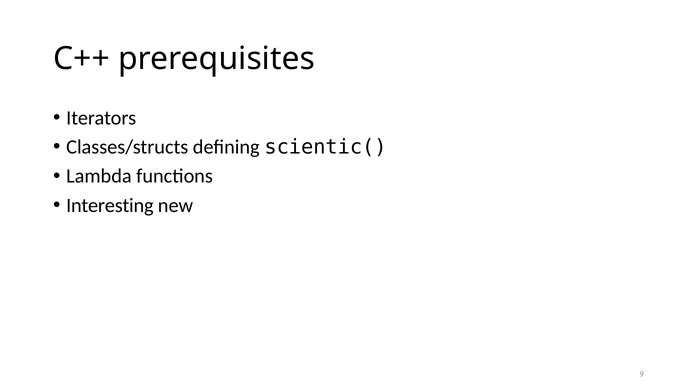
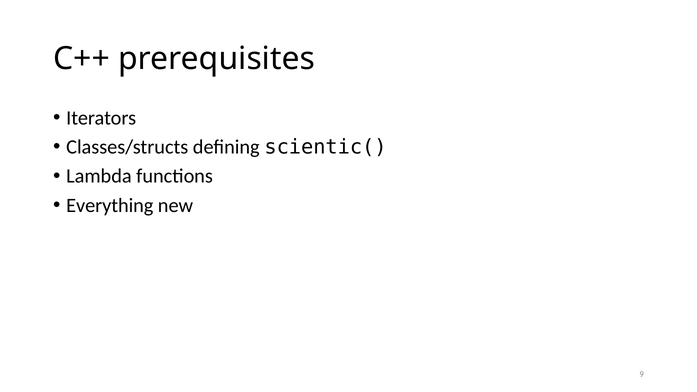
Interesting: Interesting -> Everything
